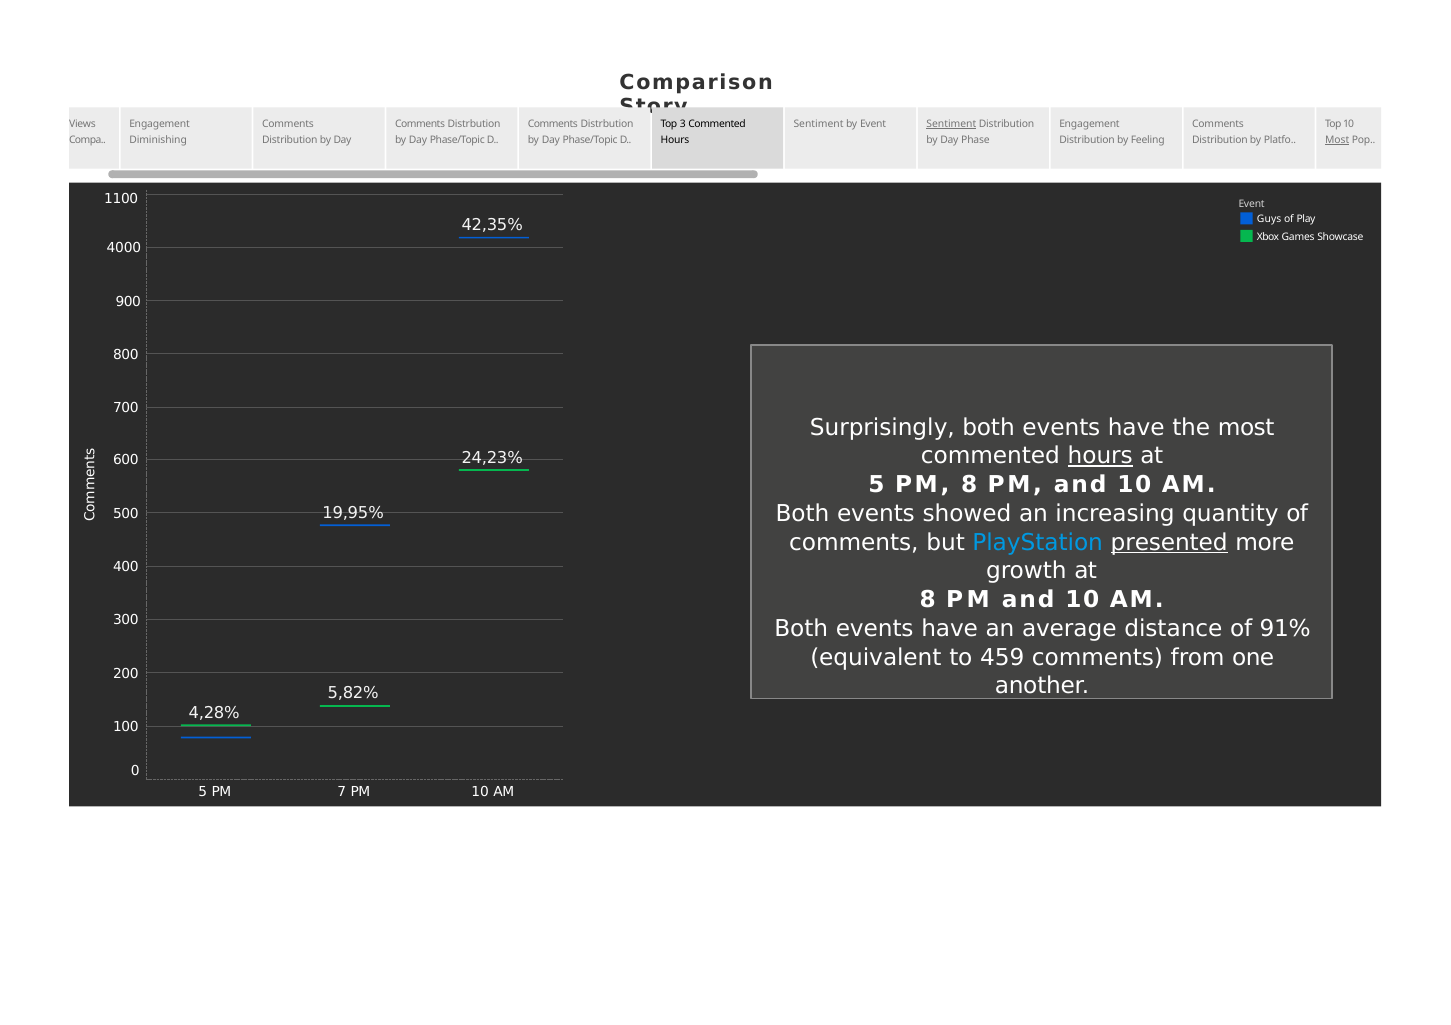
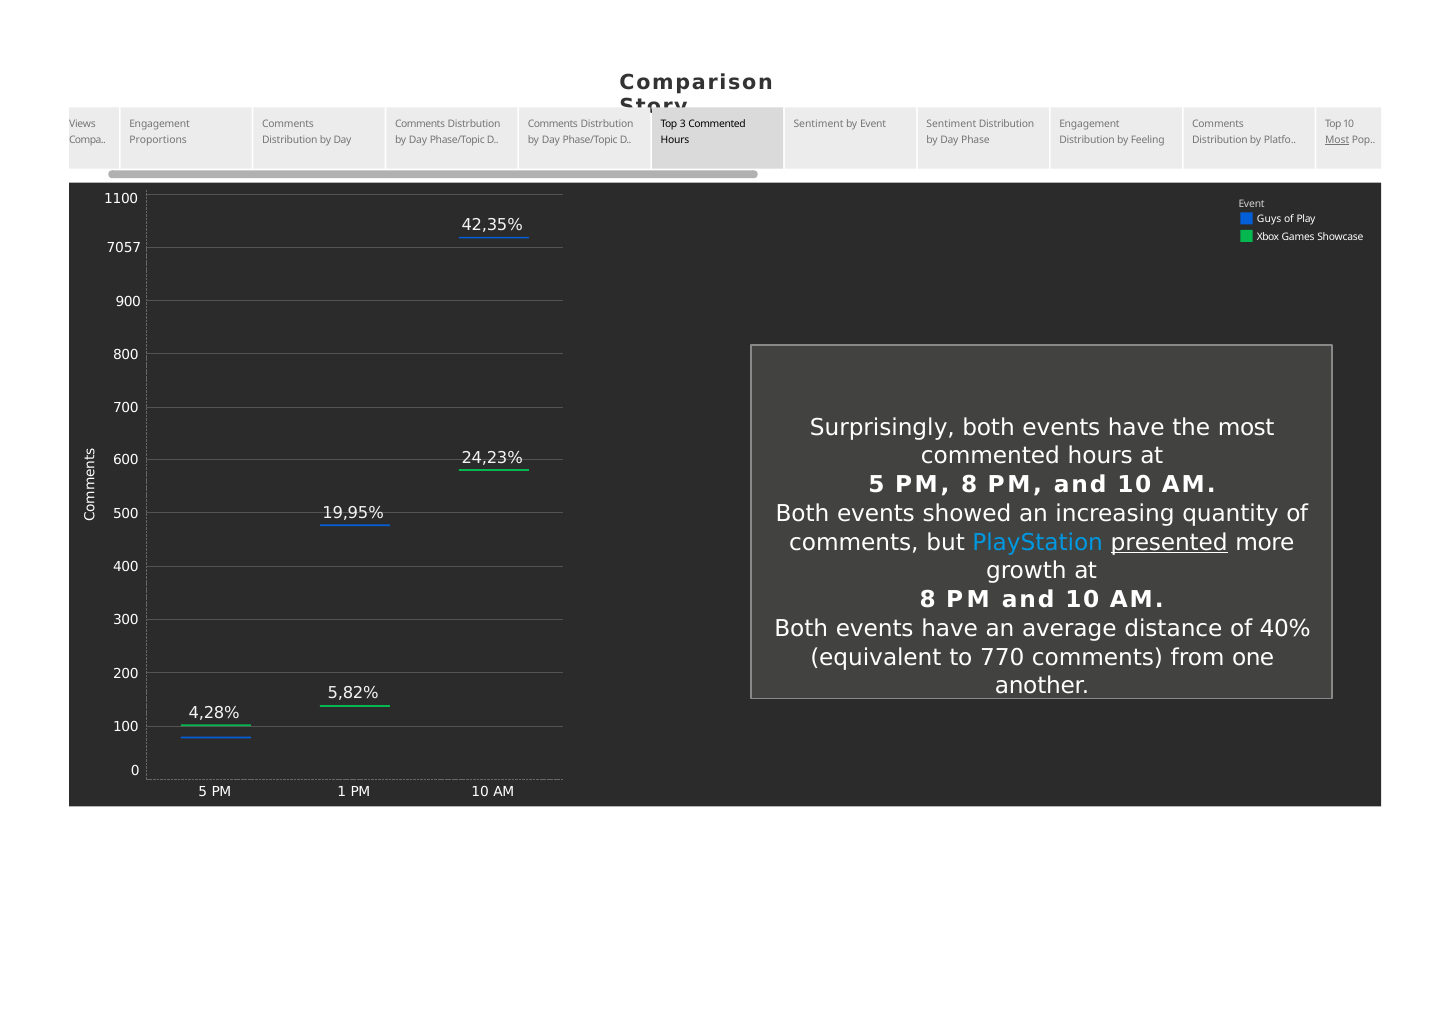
Sentiment at (951, 124) underline: present -> none
Diminishing: Diminishing -> Proportions
4000: 4000 -> 7057
hours at (1100, 456) underline: present -> none
91%: 91% -> 40%
459: 459 -> 770
7: 7 -> 1
